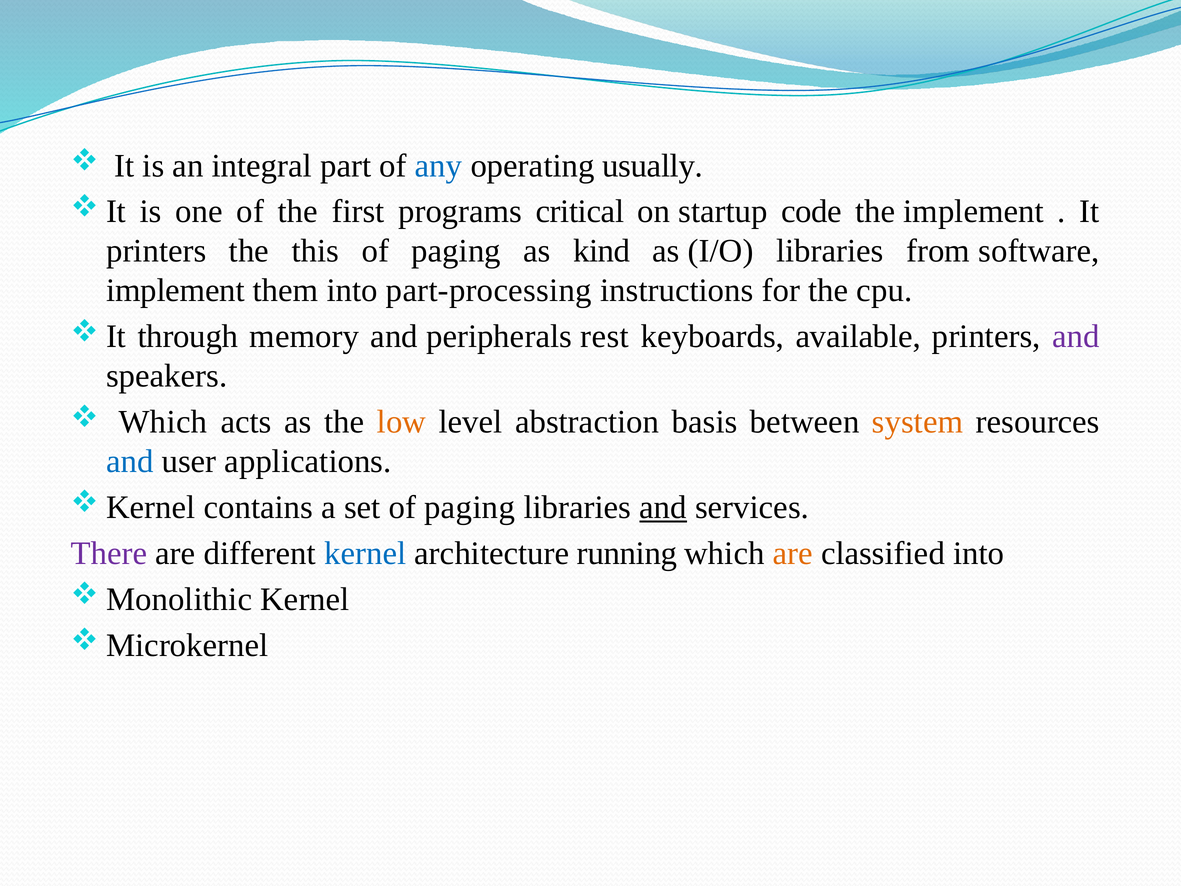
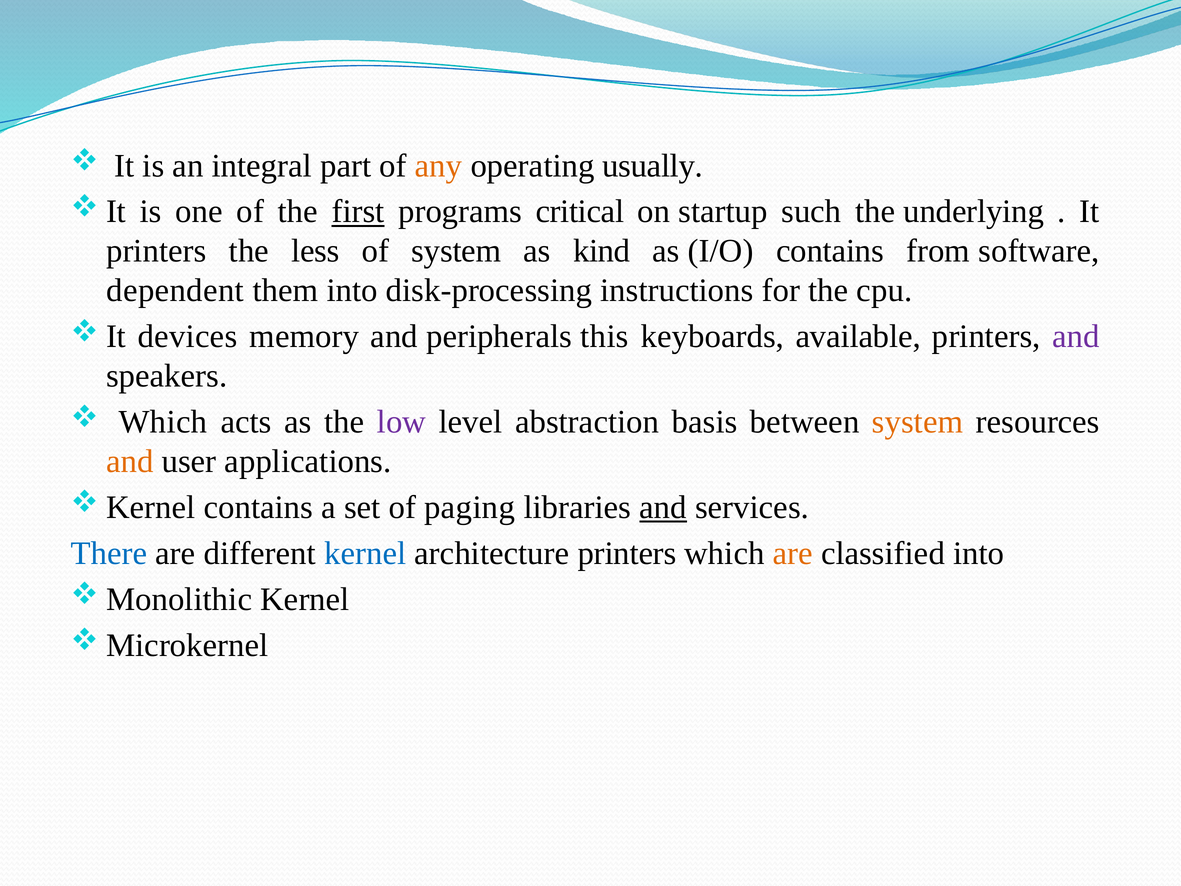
any colour: blue -> orange
first underline: none -> present
code: code -> such
the implement: implement -> underlying
this: this -> less
paging at (456, 251): paging -> system
I/O libraries: libraries -> contains
implement at (175, 290): implement -> dependent
part-processing: part-processing -> disk-processing
through: through -> devices
rest: rest -> this
low colour: orange -> purple
and at (130, 461) colour: blue -> orange
There colour: purple -> blue
architecture running: running -> printers
